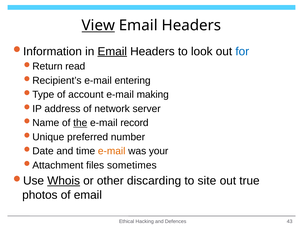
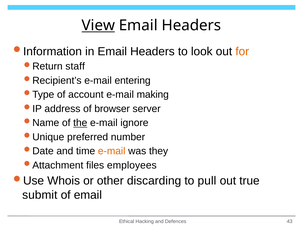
Email at (112, 51) underline: present -> none
for colour: blue -> orange
read: read -> staff
network: network -> browser
record: record -> ignore
your: your -> they
sometimes: sometimes -> employees
Whois underline: present -> none
site: site -> pull
photos: photos -> submit
